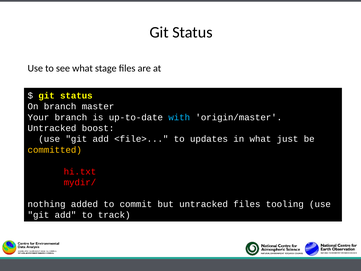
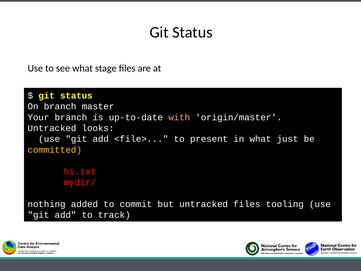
with colour: light blue -> pink
boost: boost -> looks
updates: updates -> present
